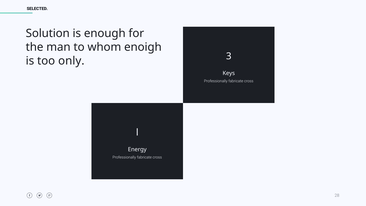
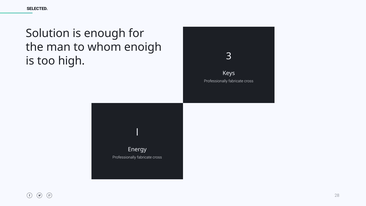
only: only -> high
